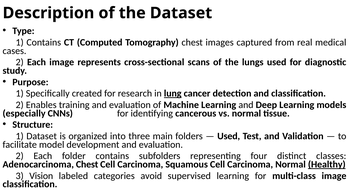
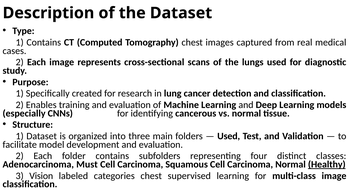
lung underline: present -> none
Adenocarcinoma Chest: Chest -> Must
categories avoid: avoid -> chest
